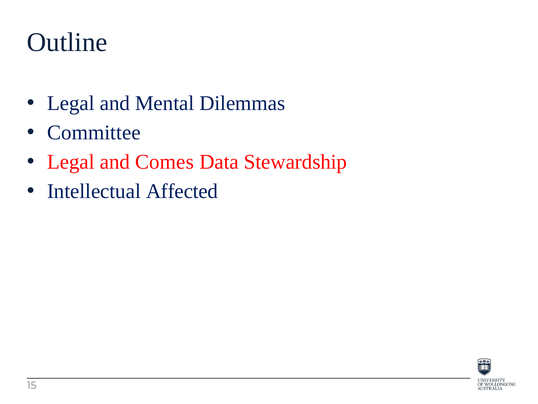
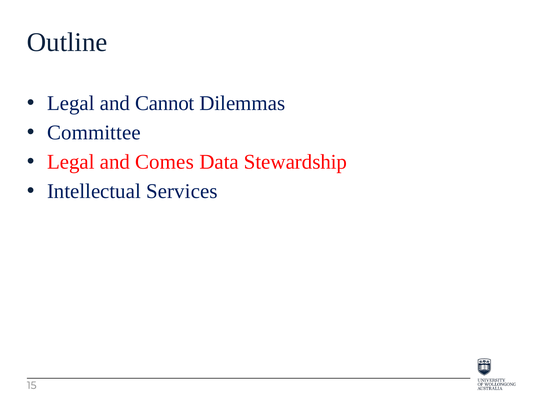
Mental: Mental -> Cannot
Affected: Affected -> Services
